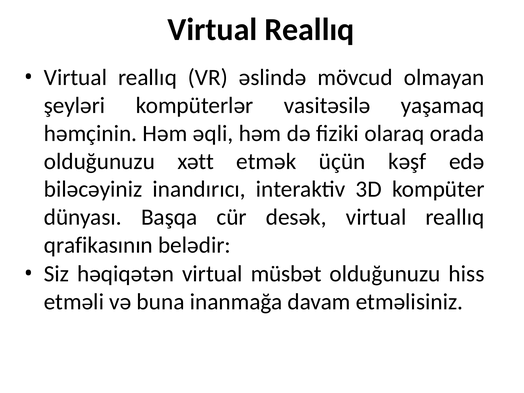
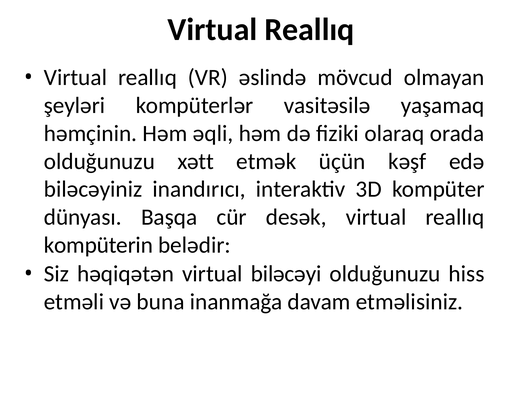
qrafikasının: qrafikasının -> kompüterin
müsbət: müsbət -> biləcəyi
